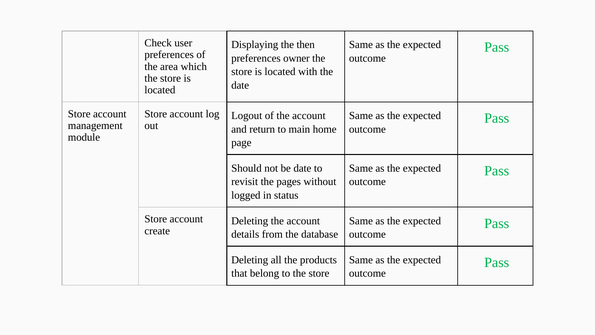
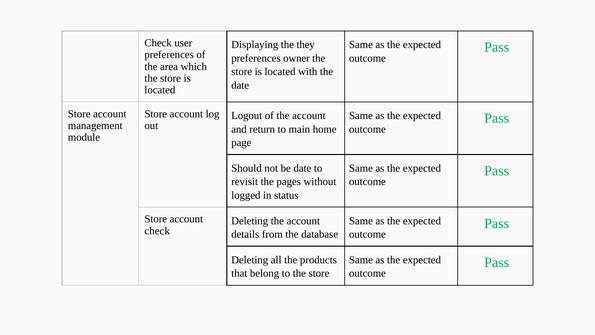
then: then -> they
create at (157, 231): create -> check
